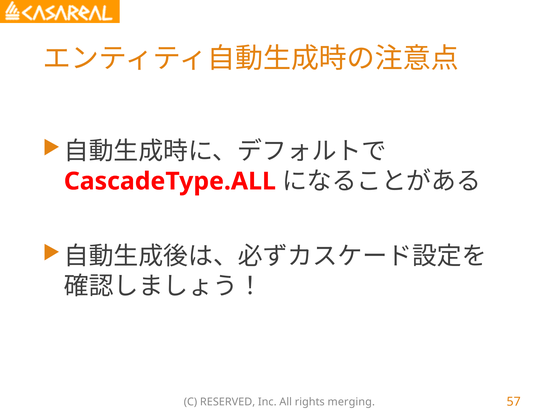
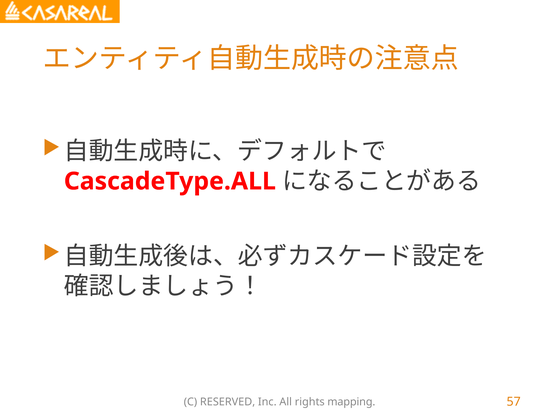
merging: merging -> mapping
